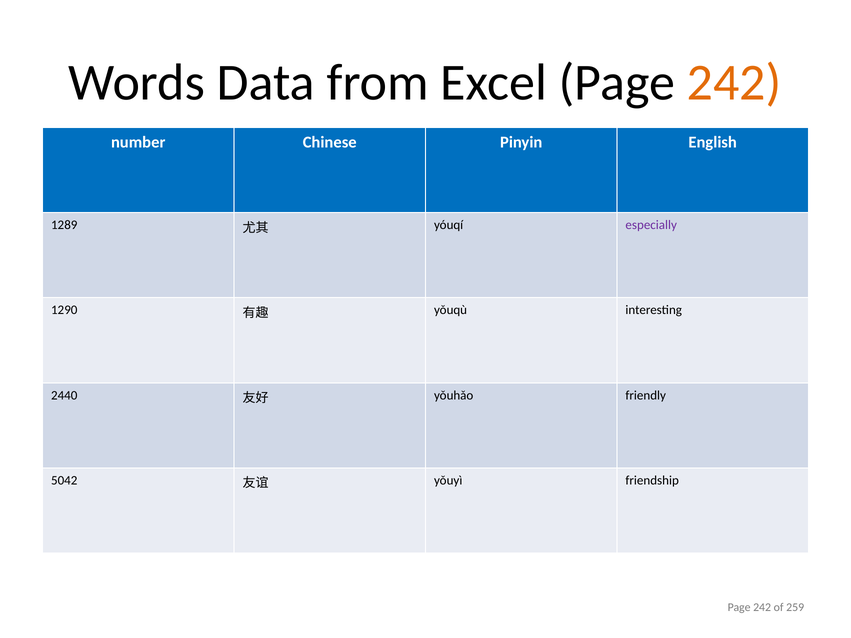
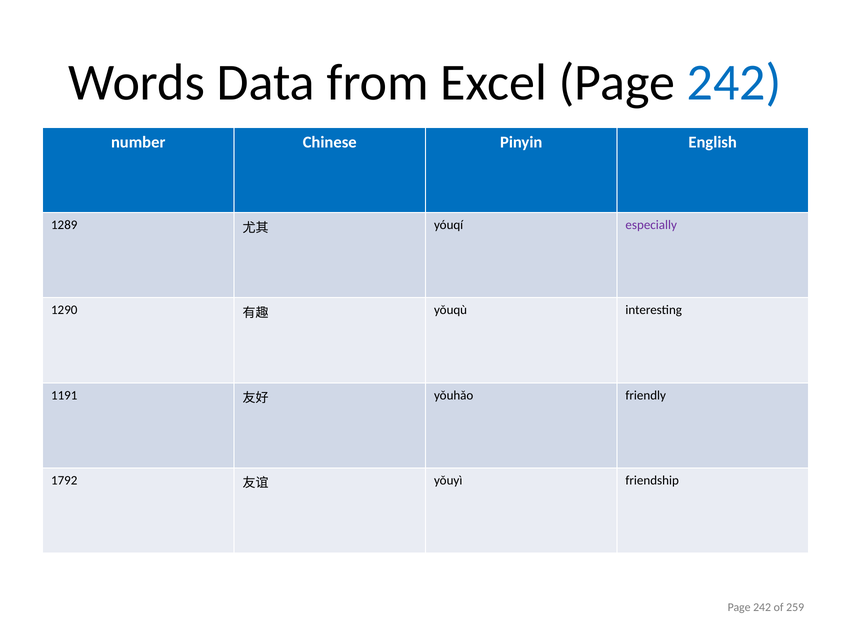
242 at (734, 82) colour: orange -> blue
2440: 2440 -> 1191
5042: 5042 -> 1792
